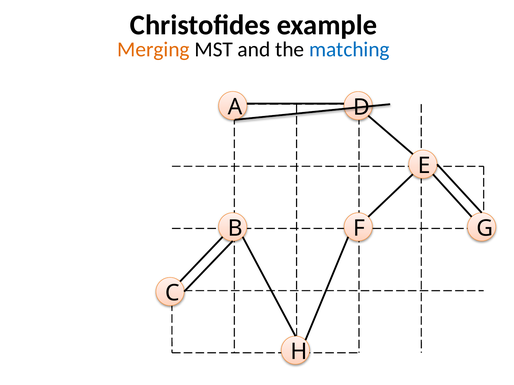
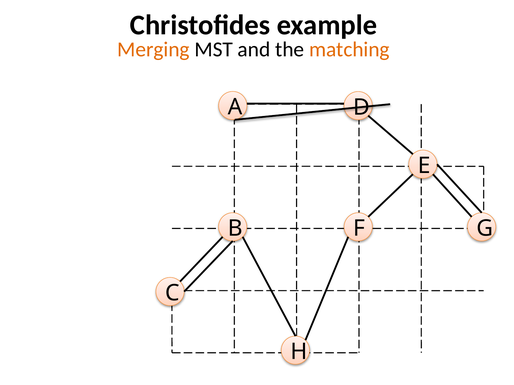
matching colour: blue -> orange
